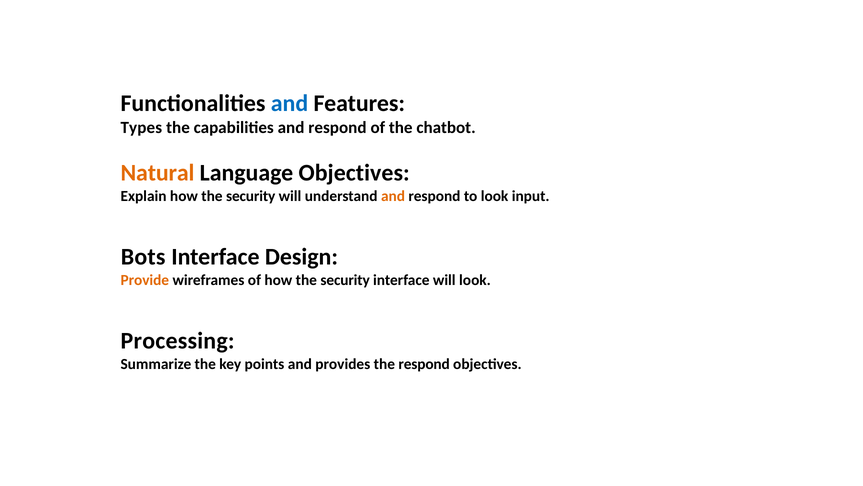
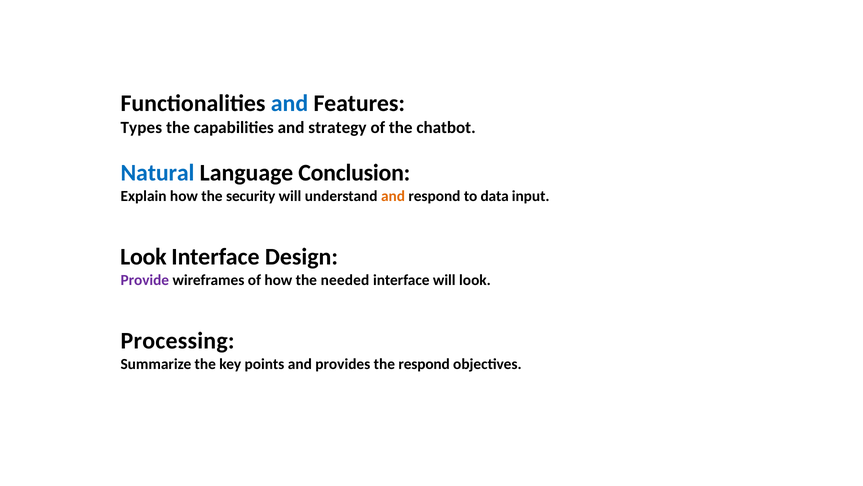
capabilities and respond: respond -> strategy
Natural colour: orange -> blue
Language Objectives: Objectives -> Conclusion
to look: look -> data
Bots at (143, 257): Bots -> Look
Provide colour: orange -> purple
of how the security: security -> needed
